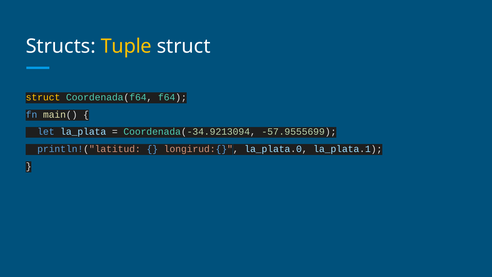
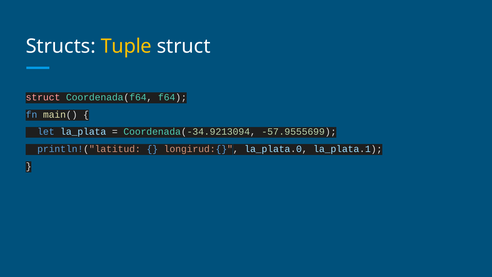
struct at (43, 97) colour: yellow -> pink
